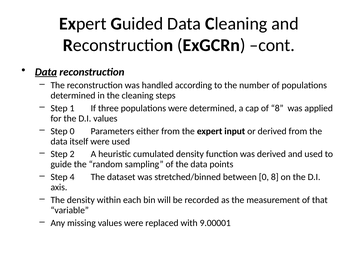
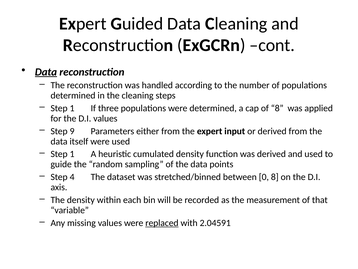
Step 0: 0 -> 9
2 at (72, 154): 2 -> 1
replaced underline: none -> present
9.00001: 9.00001 -> 2.04591
